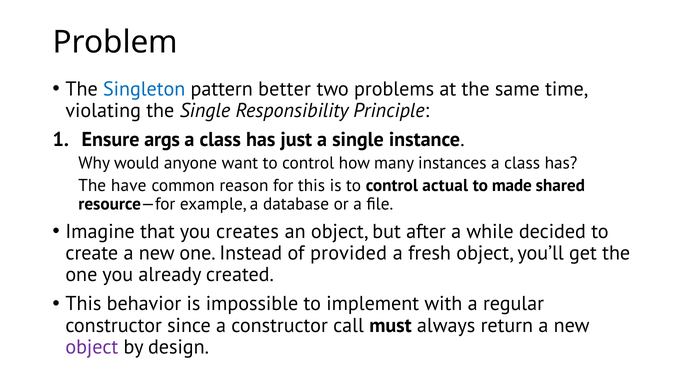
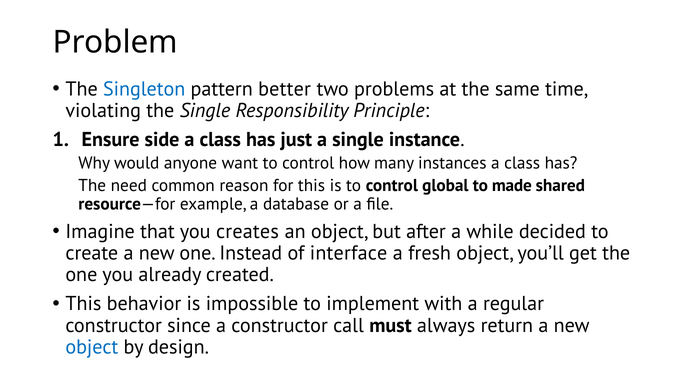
args: args -> side
have: have -> need
actual: actual -> global
provided: provided -> interface
object at (92, 347) colour: purple -> blue
